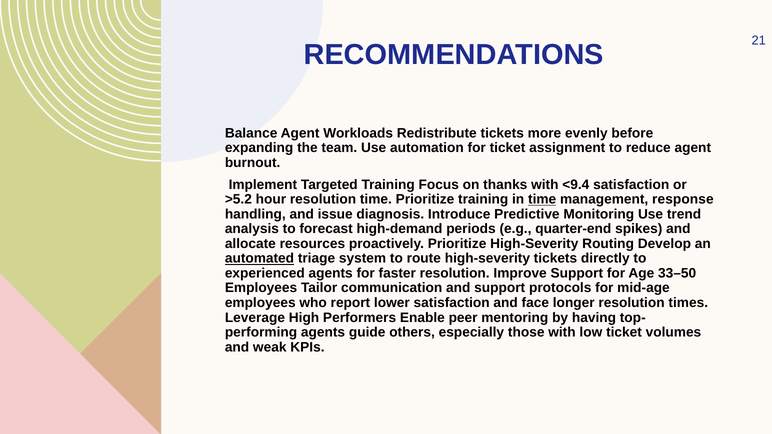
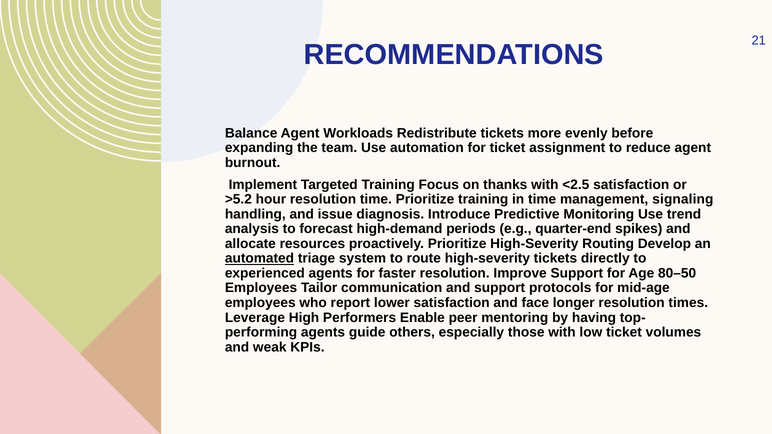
<9.4: <9.4 -> <2.5
time at (542, 200) underline: present -> none
response: response -> signaling
33–50: 33–50 -> 80–50
